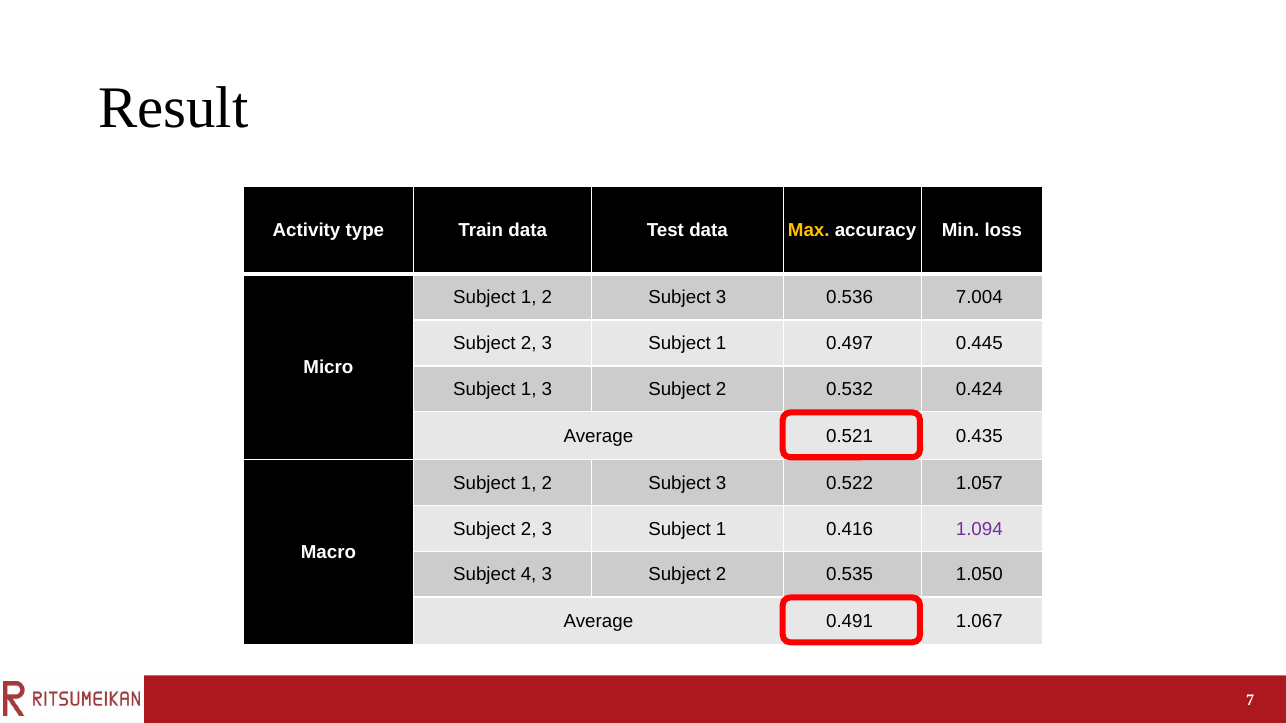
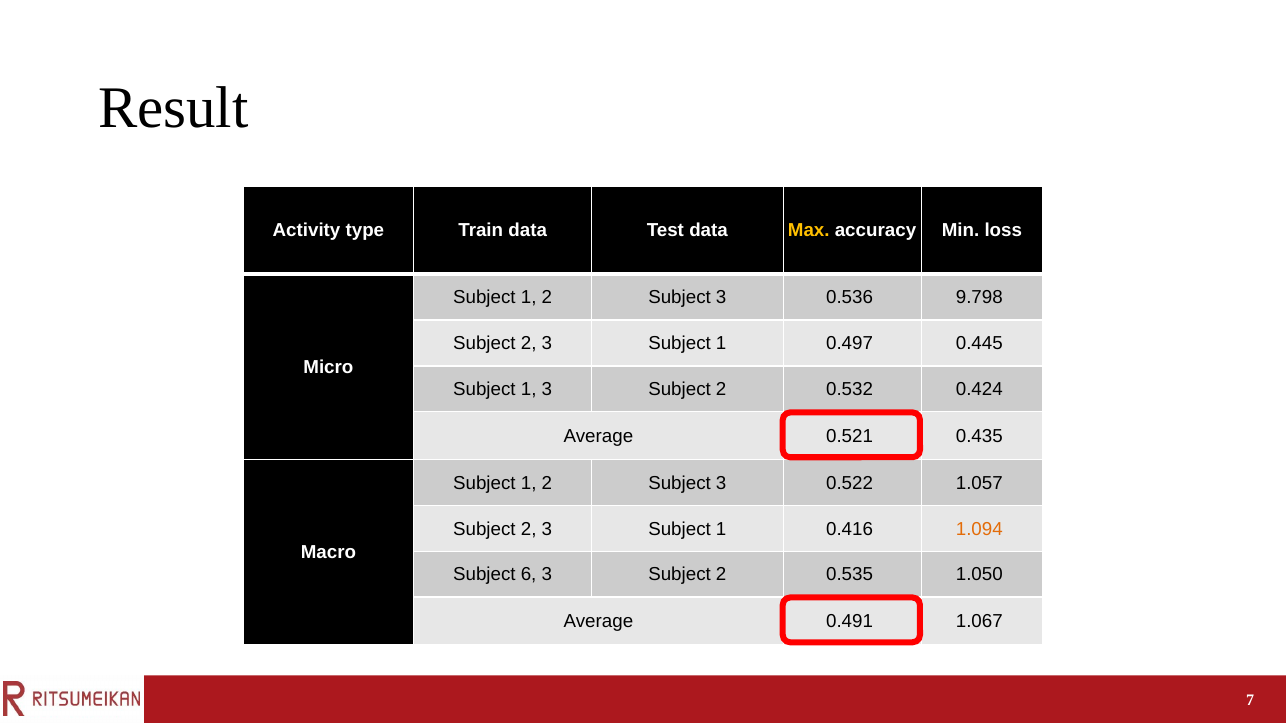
7.004: 7.004 -> 9.798
1.094 colour: purple -> orange
4: 4 -> 6
